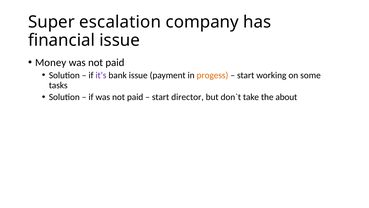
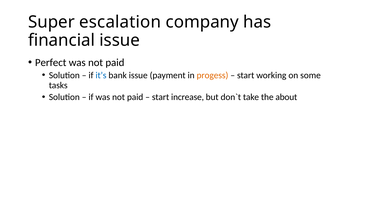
Money: Money -> Perfect
it’s colour: purple -> blue
director: director -> increase
